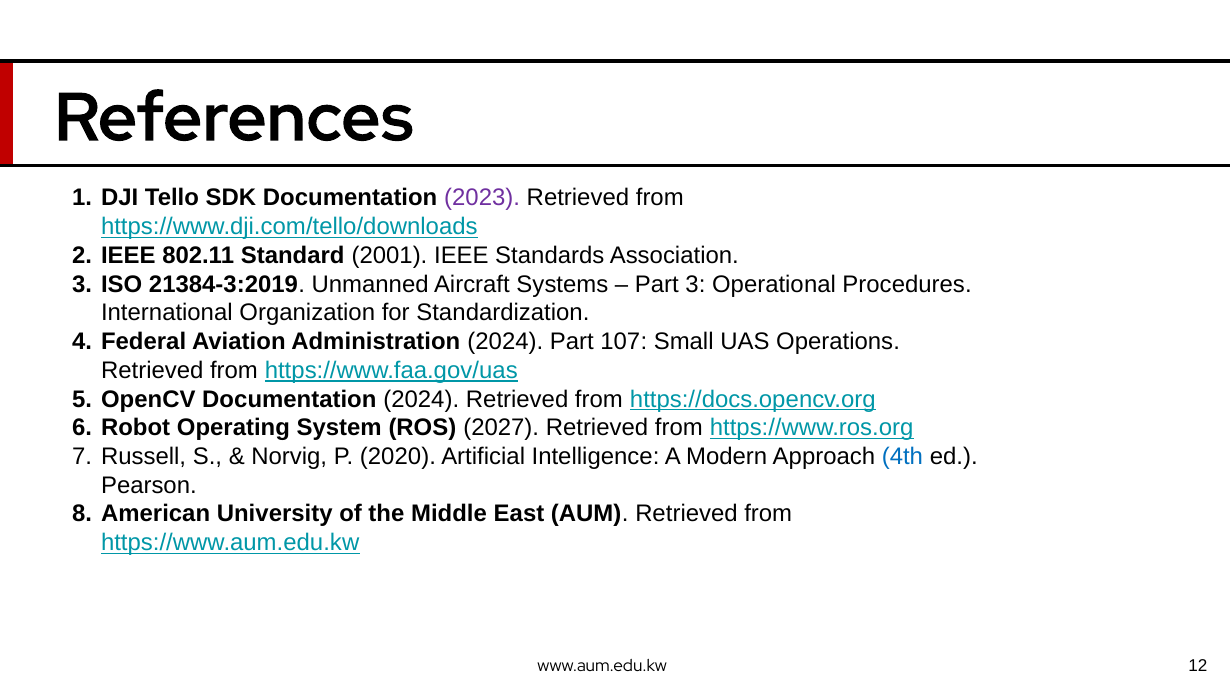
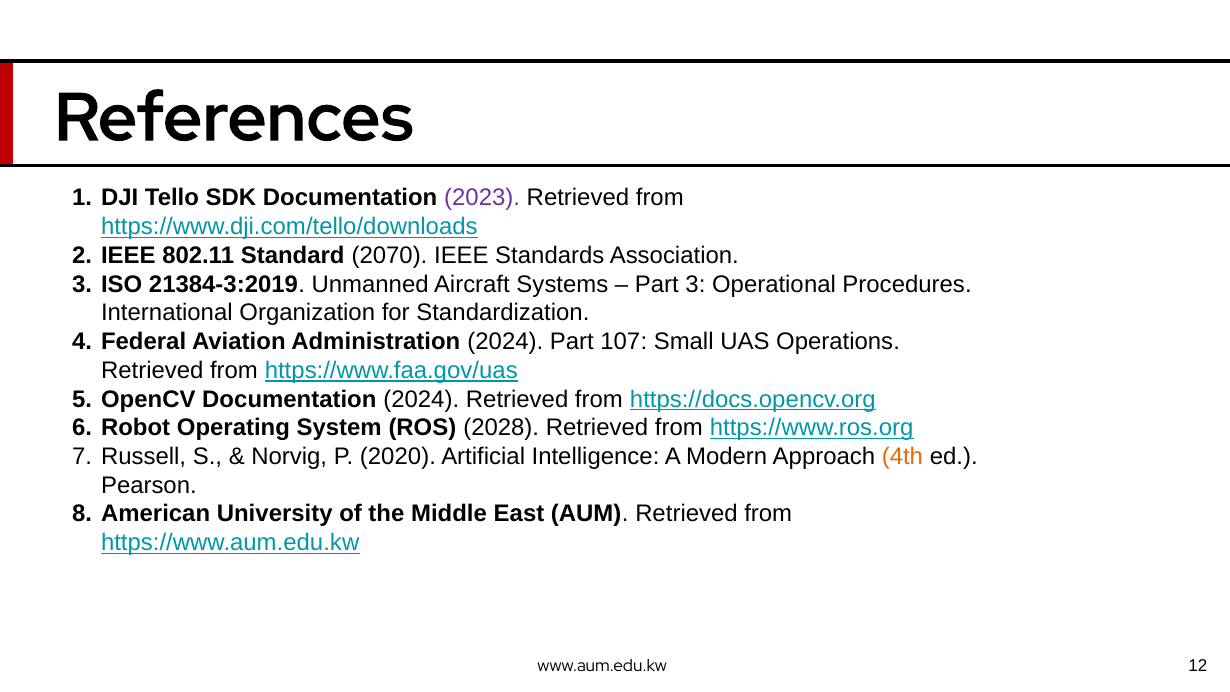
2001: 2001 -> 2070
2027: 2027 -> 2028
4th colour: blue -> orange
